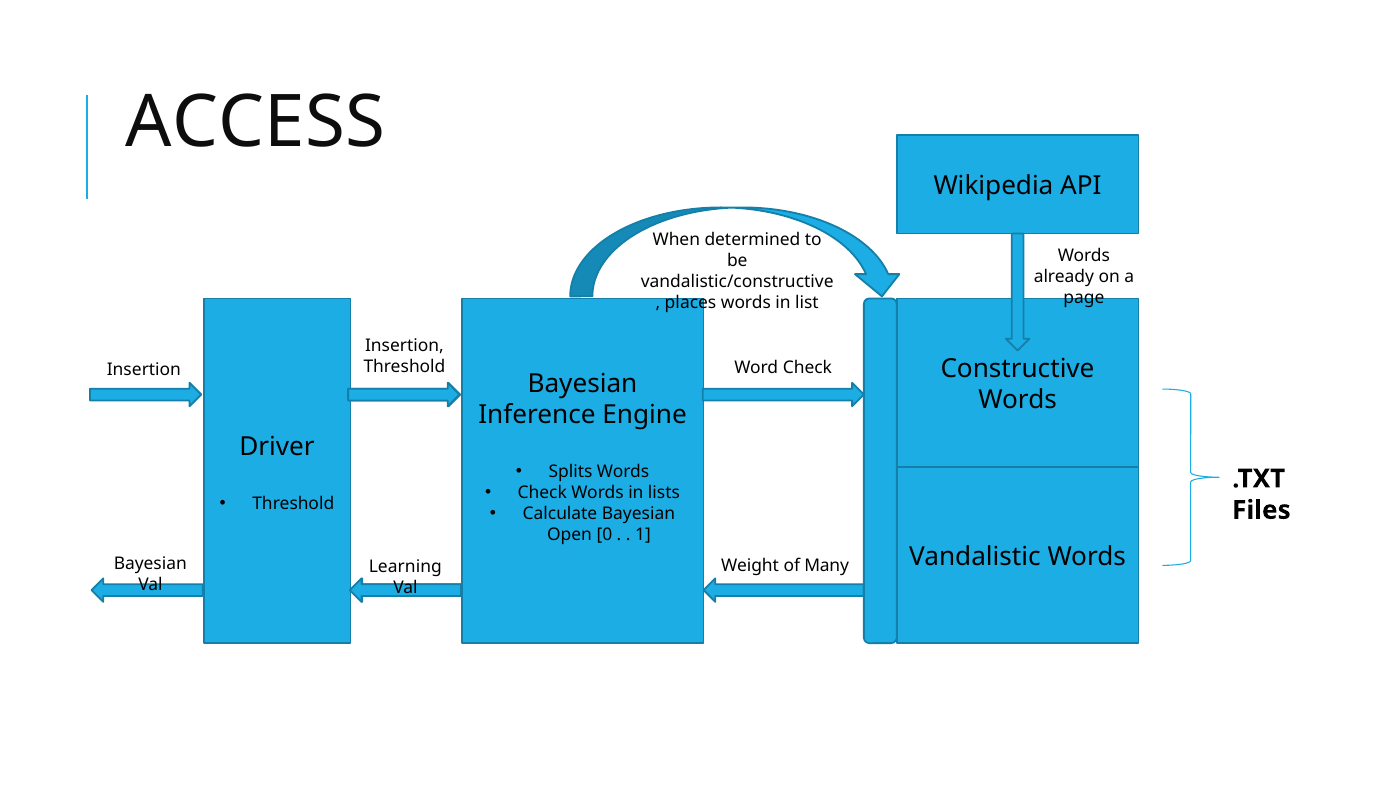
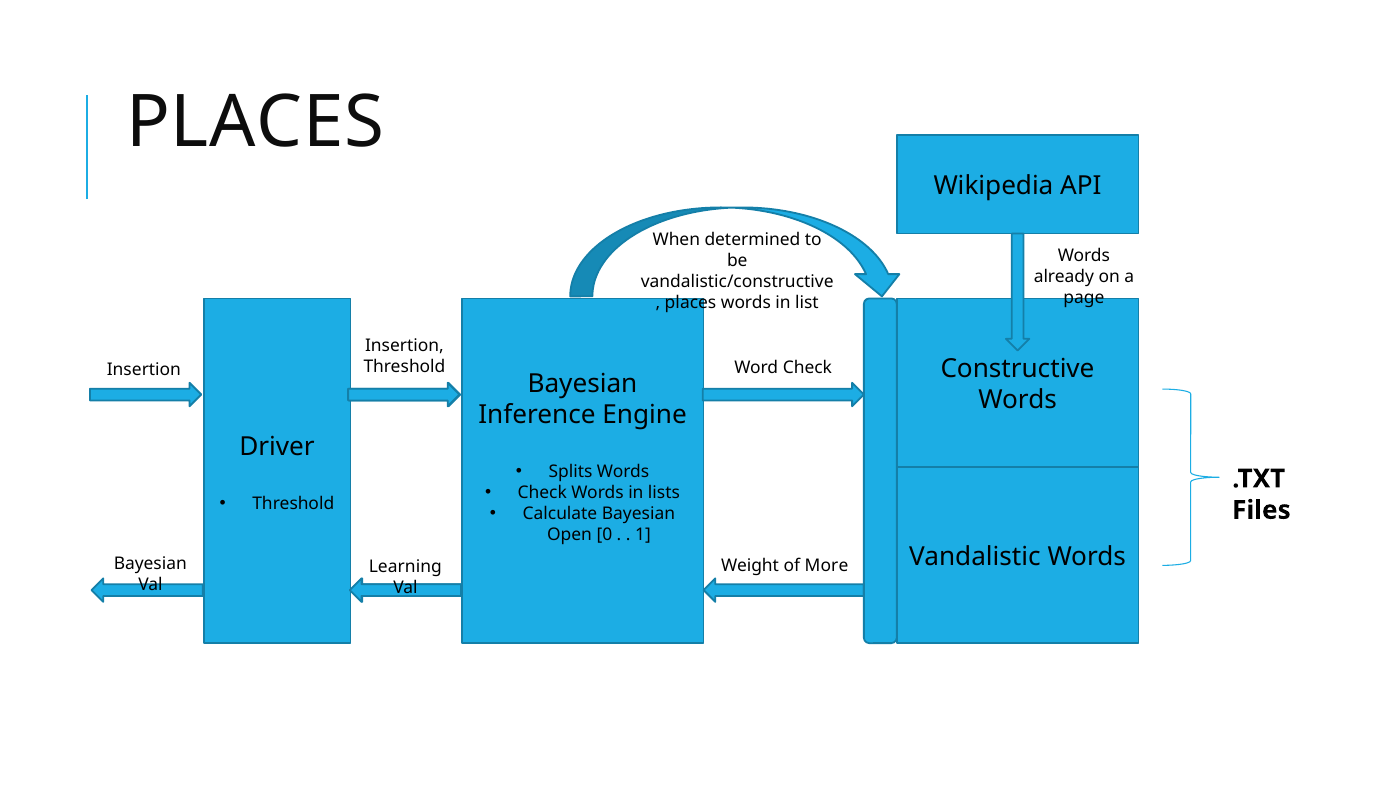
ACCESS at (256, 122): ACCESS -> PLACES
Many: Many -> More
